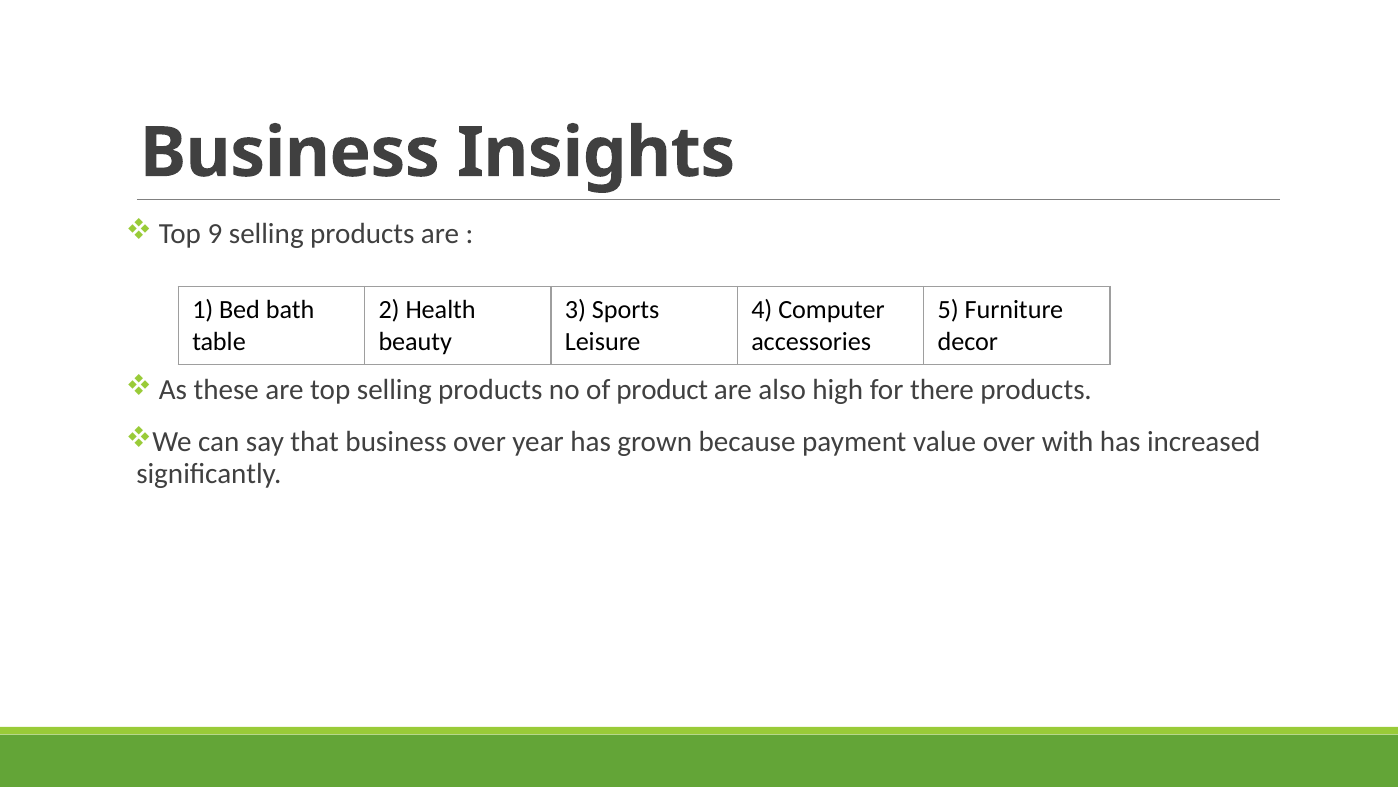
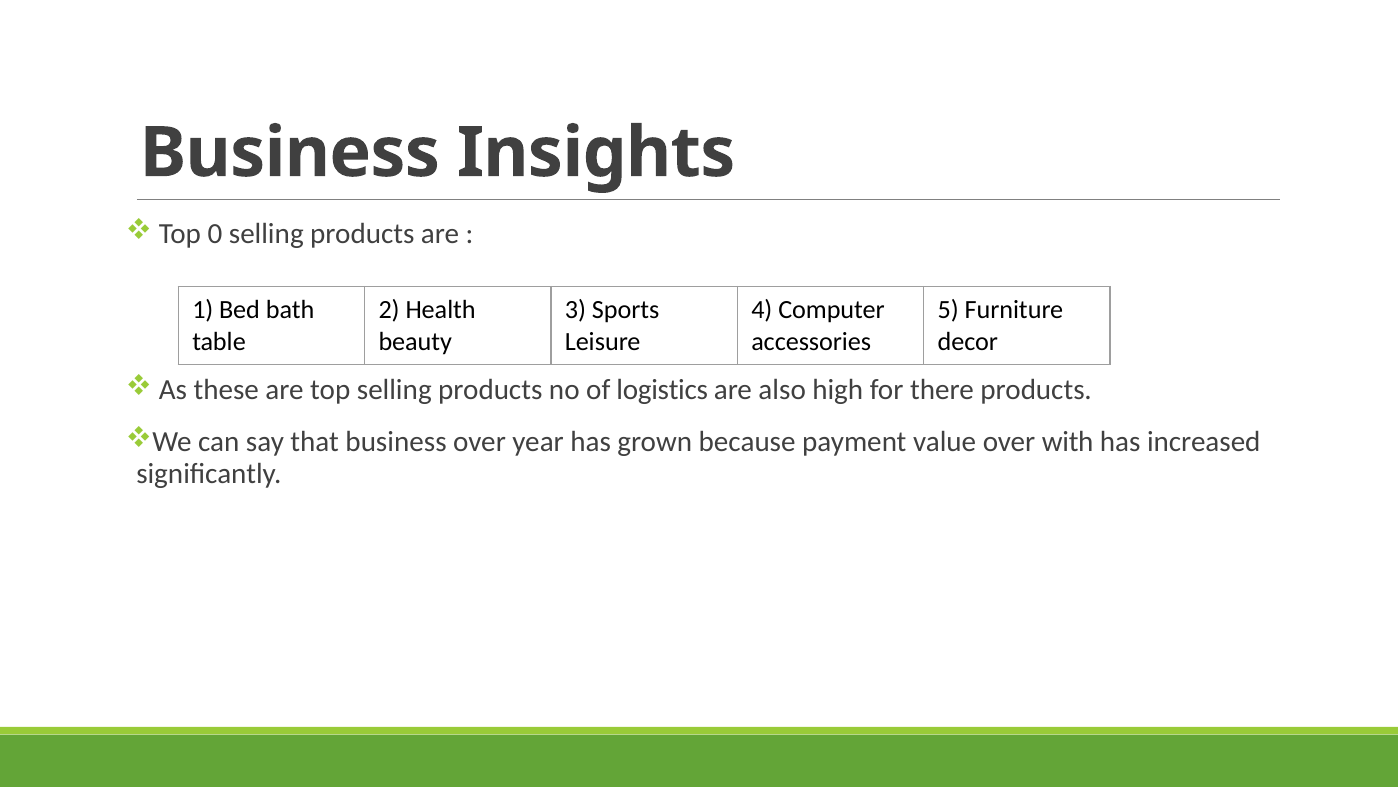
9: 9 -> 0
product: product -> logistics
